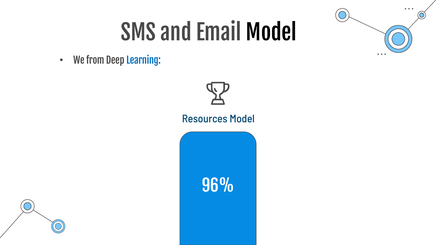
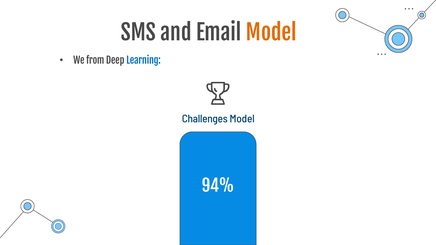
Model at (271, 34) colour: black -> orange
Resources: Resources -> Challenges
96%: 96% -> 94%
